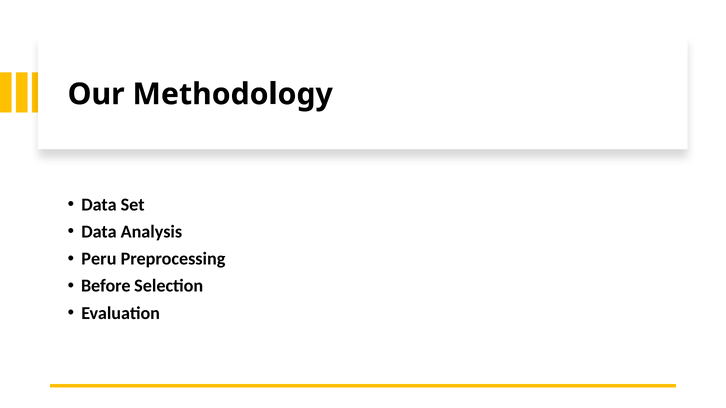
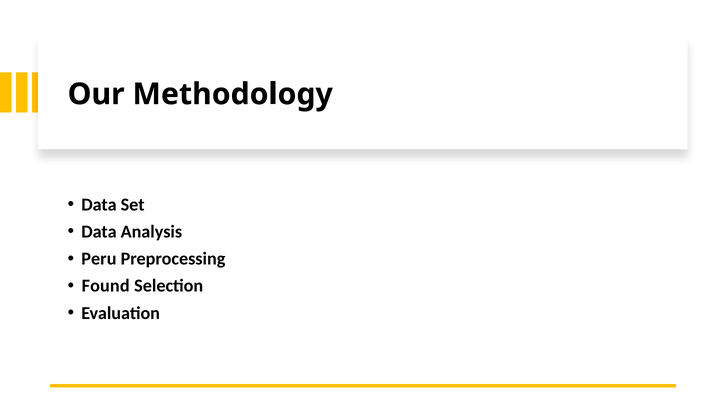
Before: Before -> Found
